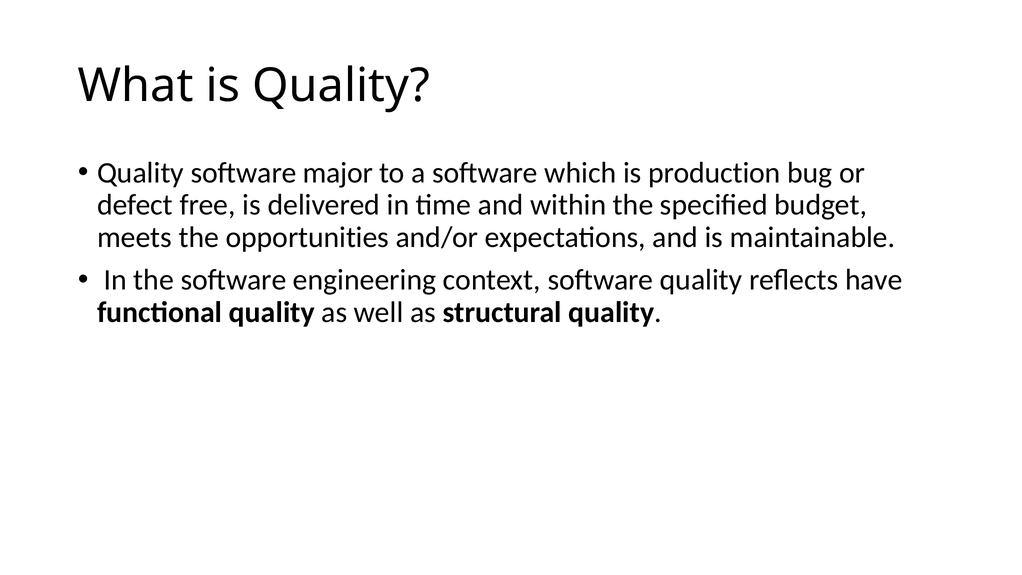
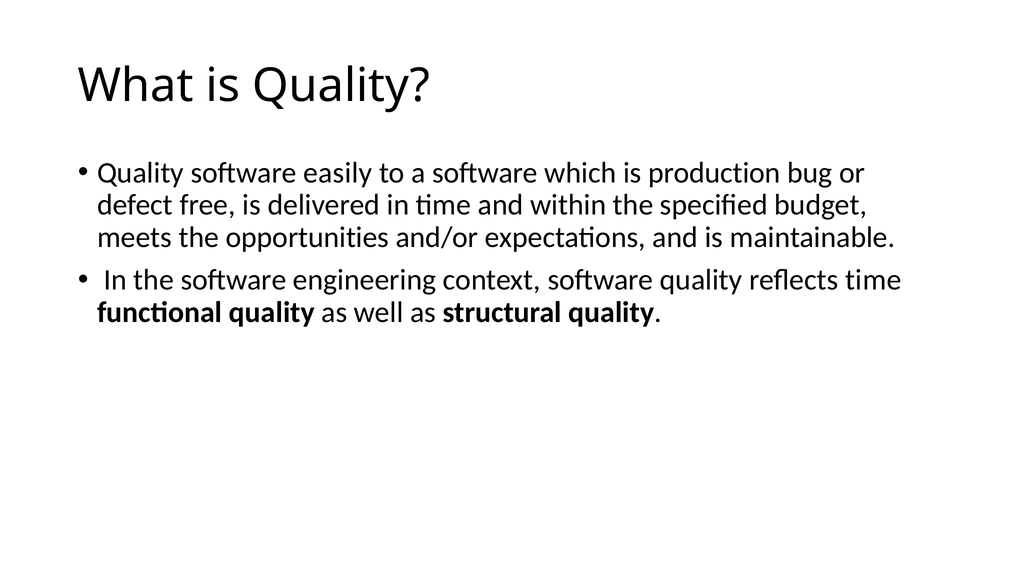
major: major -> easily
reflects have: have -> time
